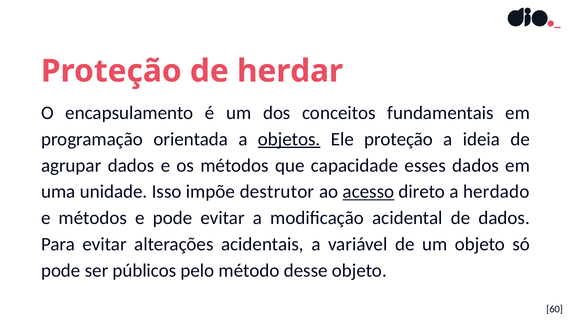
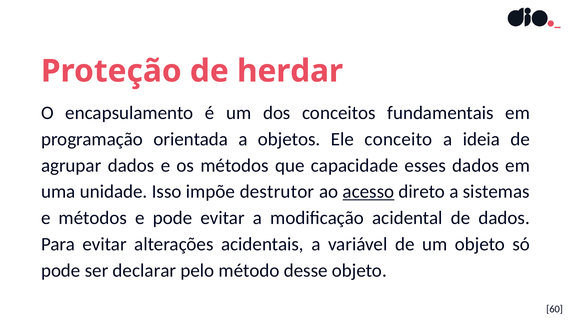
objetos underline: present -> none
Ele proteção: proteção -> conceito
herdado: herdado -> sistemas
públicos: públicos -> declarar
